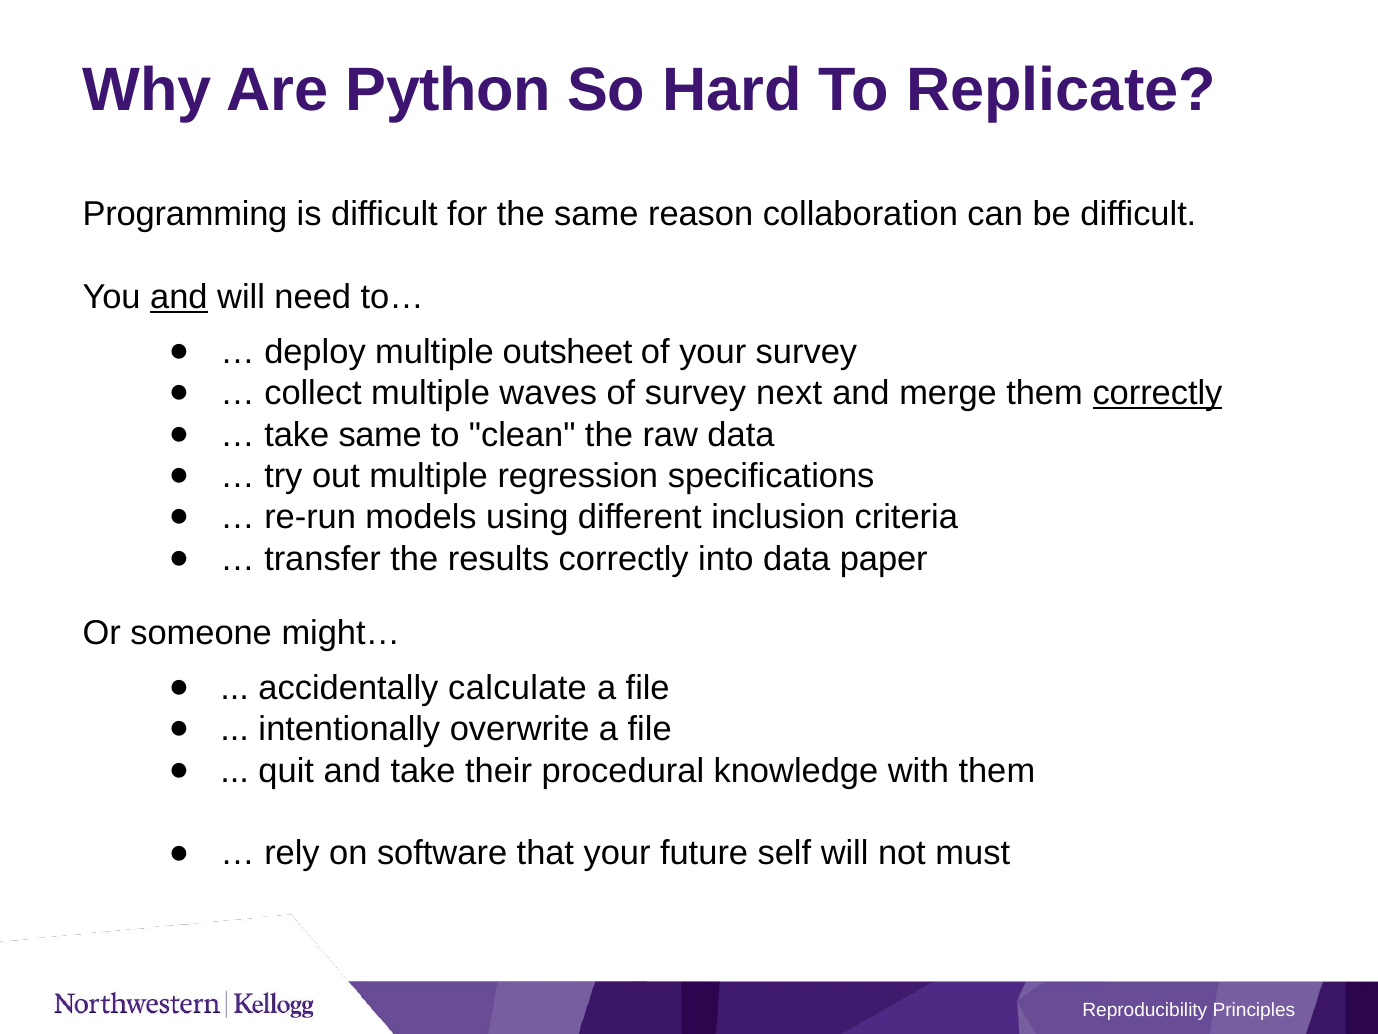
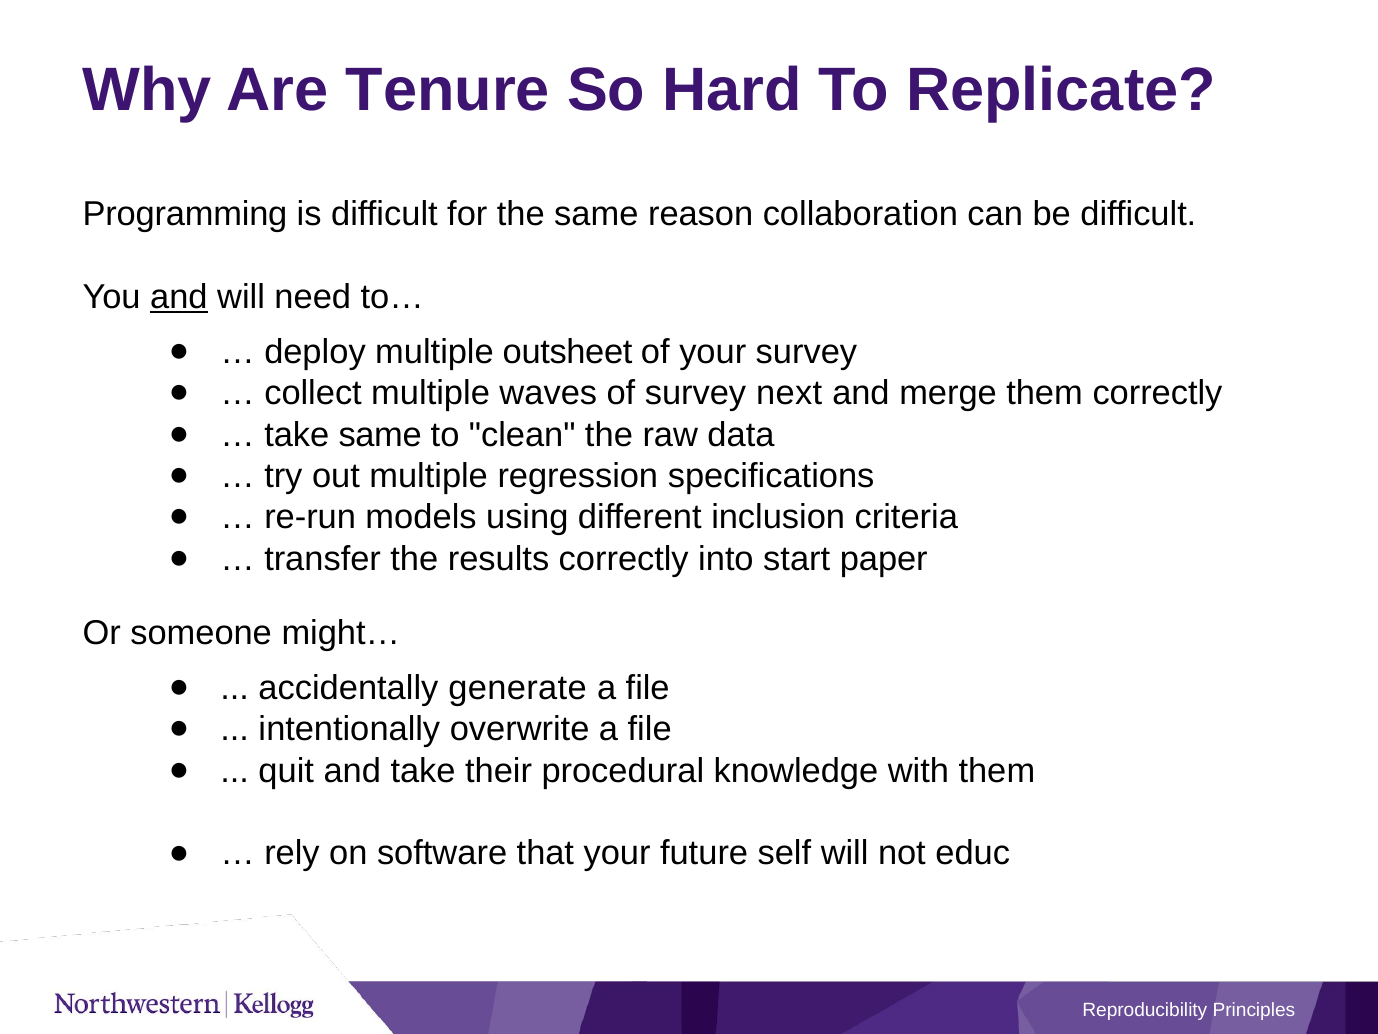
Python: Python -> Tenure
correctly at (1157, 393) underline: present -> none
into data: data -> start
calculate: calculate -> generate
must: must -> educ
